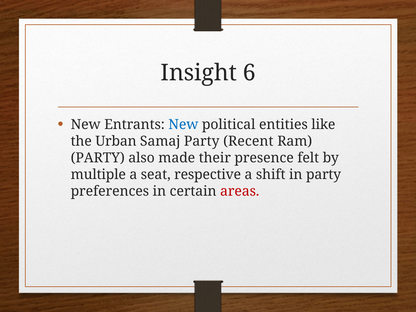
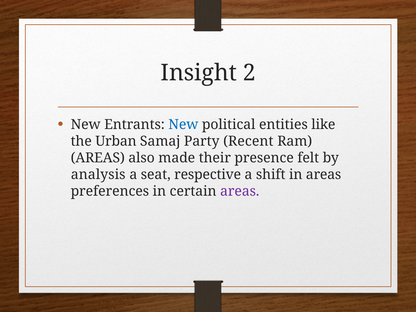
6: 6 -> 2
PARTY at (98, 158): PARTY -> AREAS
multiple: multiple -> analysis
in party: party -> areas
areas at (240, 191) colour: red -> purple
